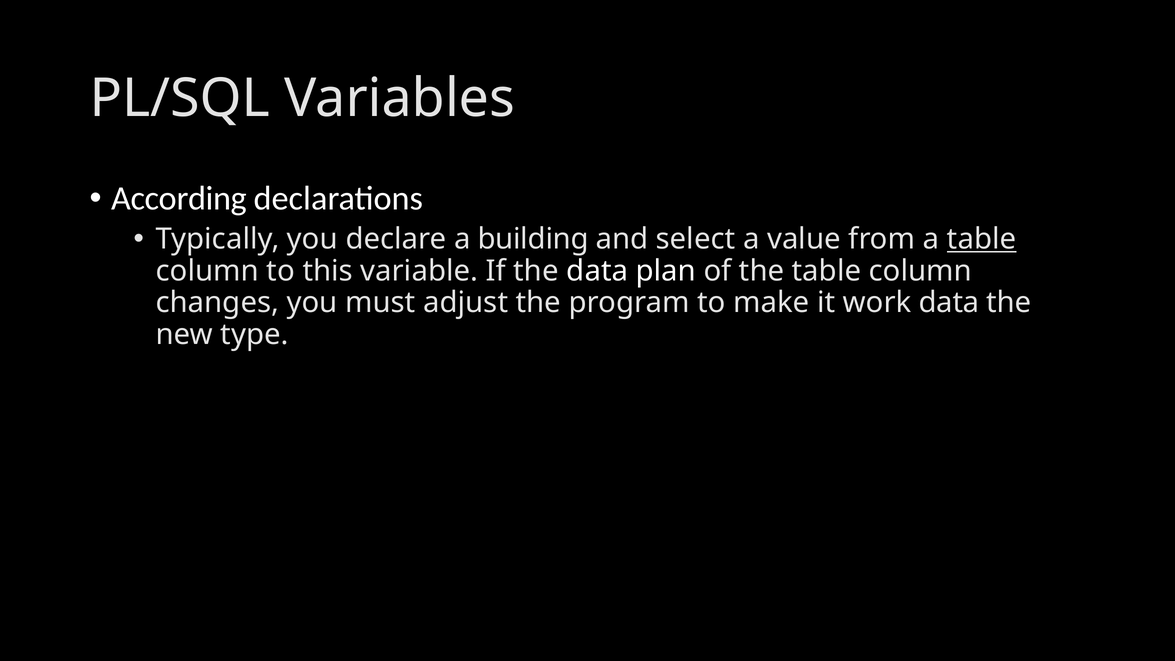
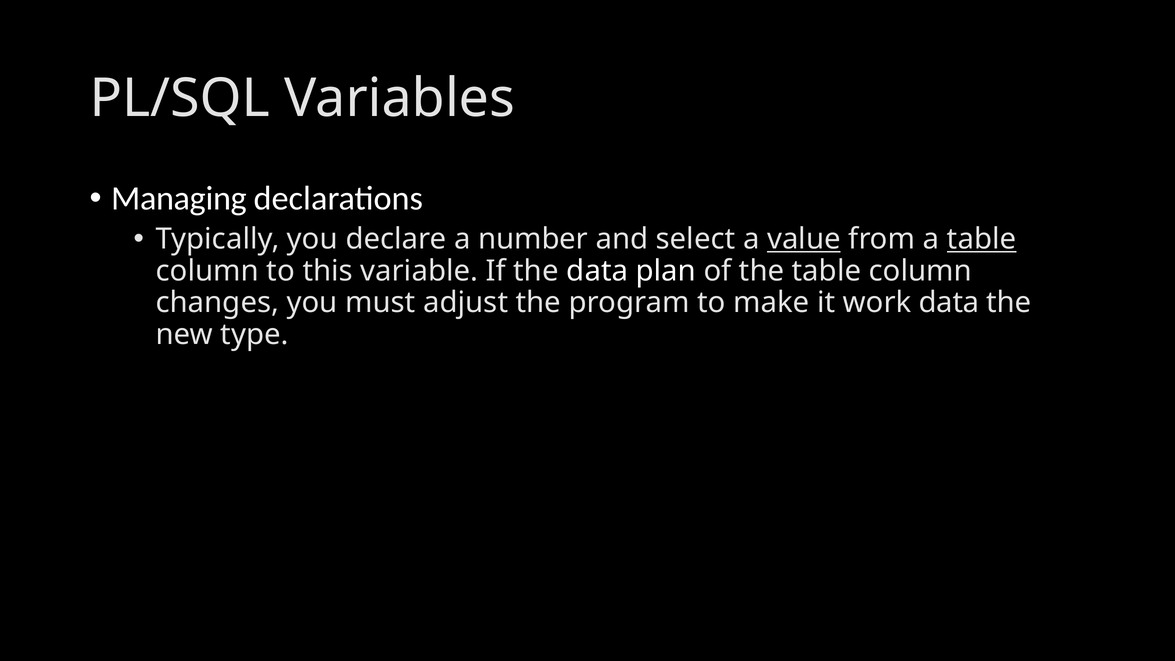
According: According -> Managing
building: building -> number
value underline: none -> present
